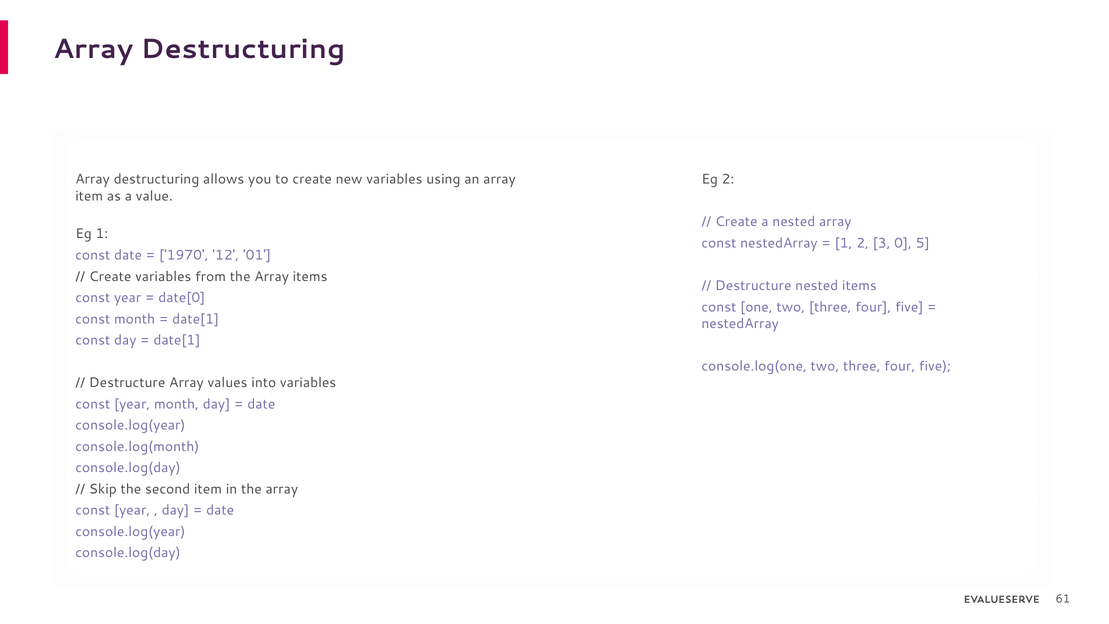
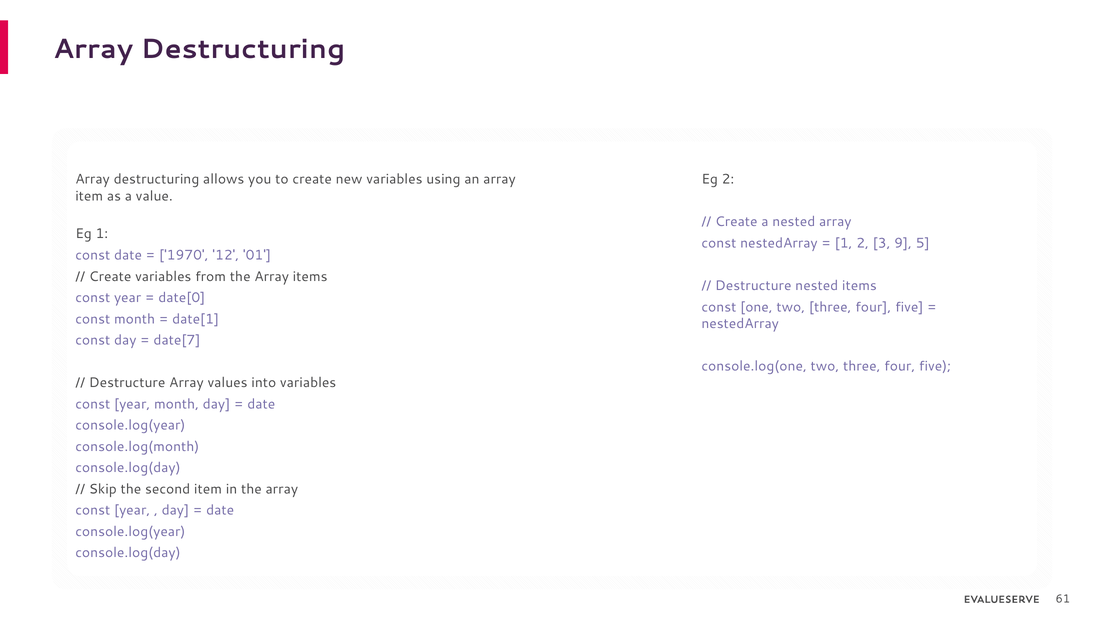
0: 0 -> 9
date[1 at (177, 340): date[1 -> date[7
